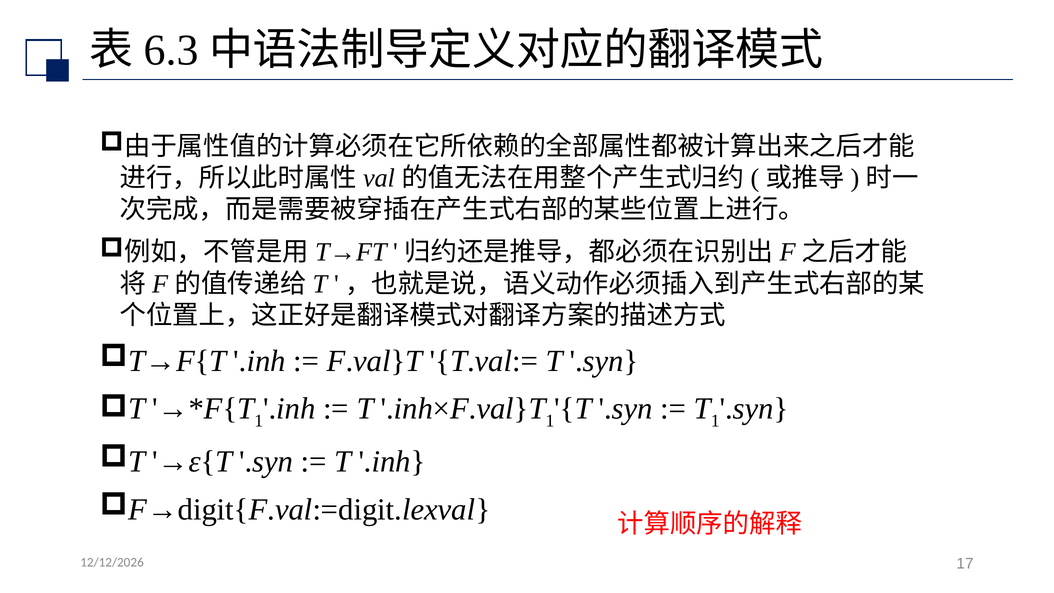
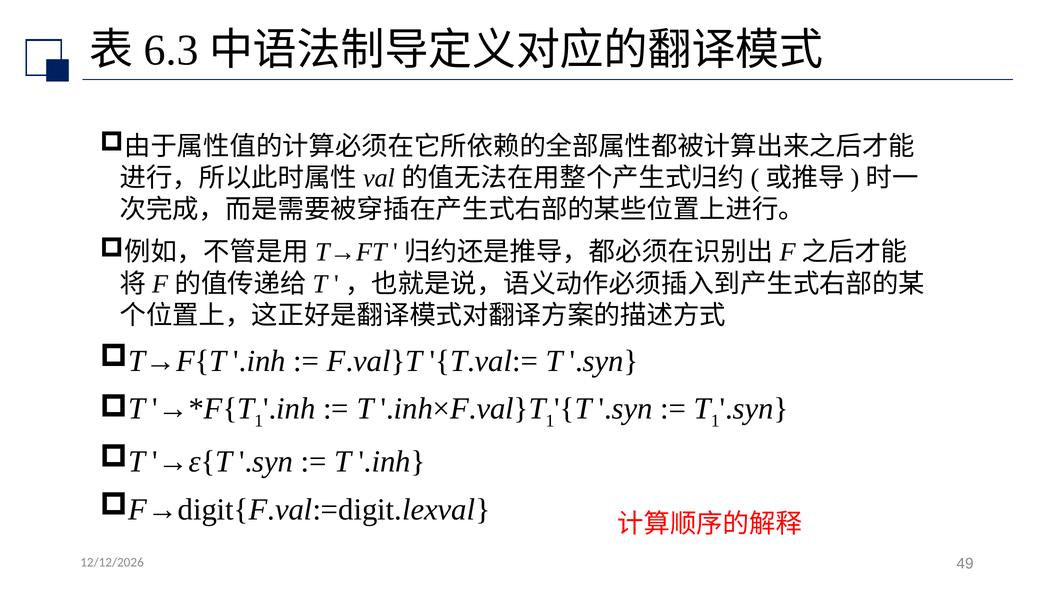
17: 17 -> 49
